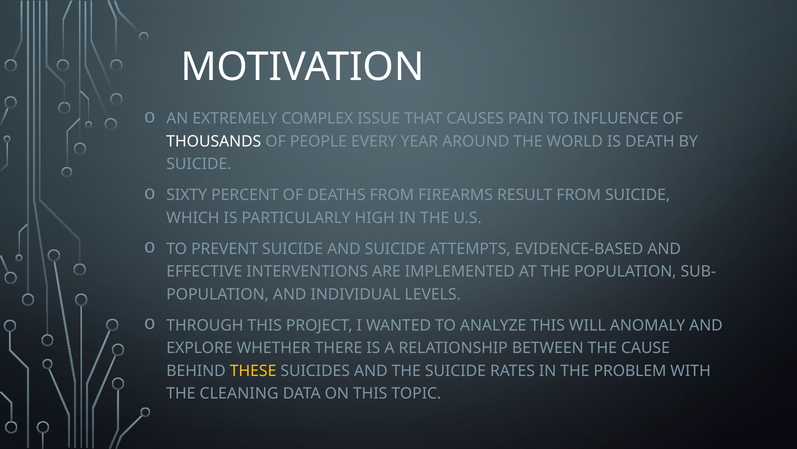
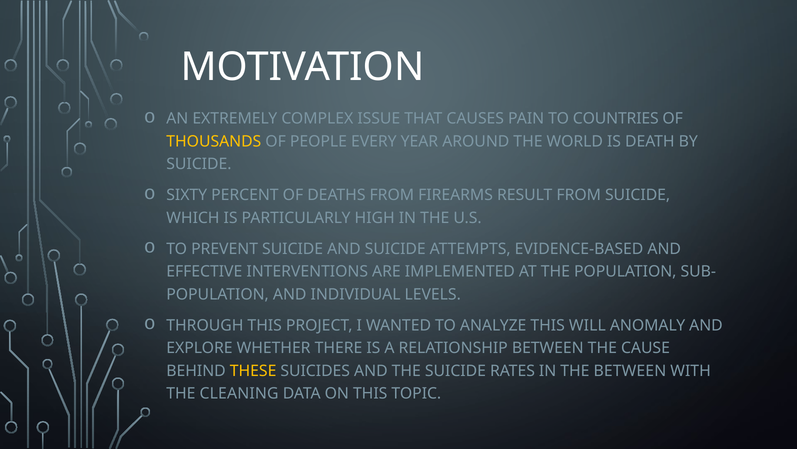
INFLUENCE: INFLUENCE -> COUNTRIES
THOUSANDS colour: white -> yellow
THE PROBLEM: PROBLEM -> BETWEEN
